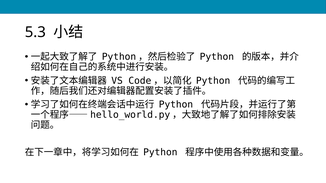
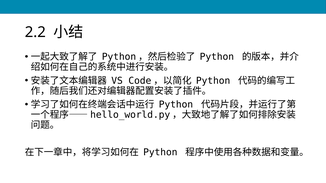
5.3: 5.3 -> 2.2
